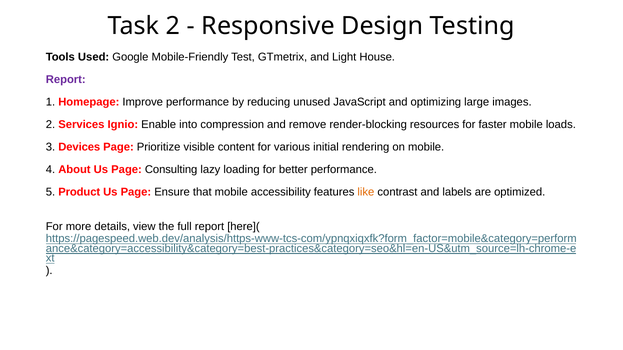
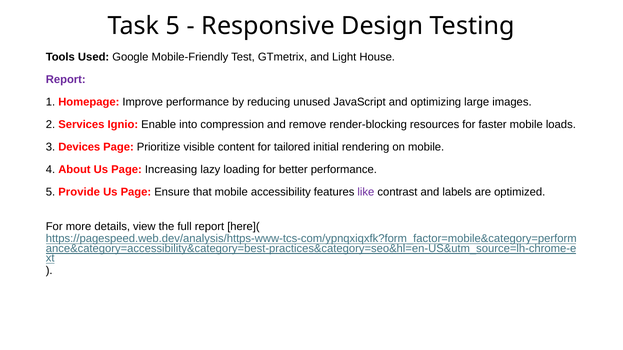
Task 2: 2 -> 5
various: various -> tailored
Consulting: Consulting -> Increasing
Product: Product -> Provide
like colour: orange -> purple
